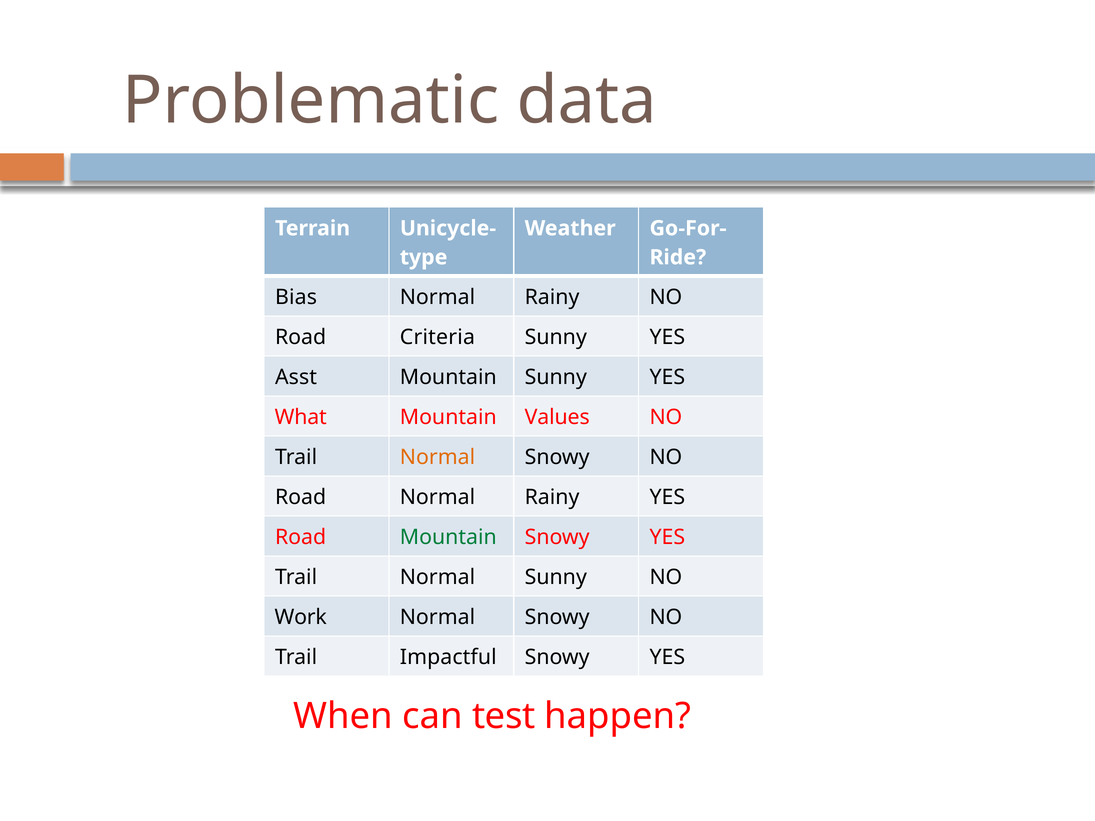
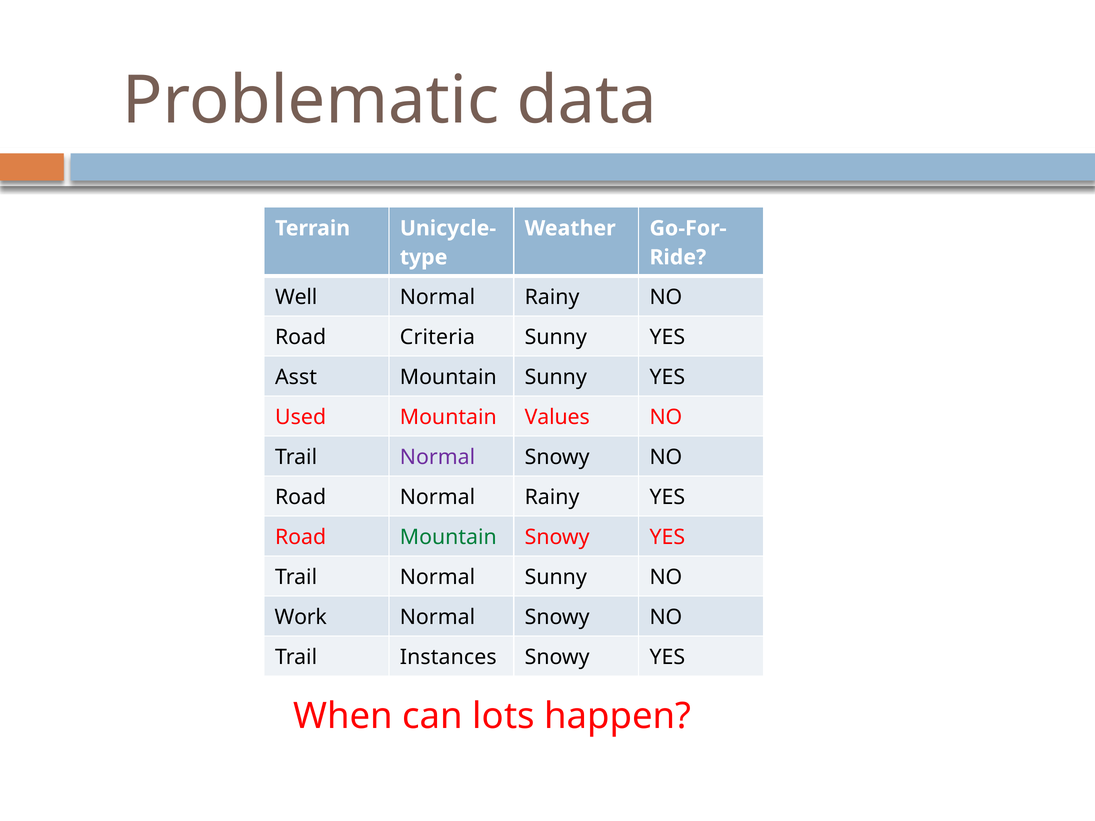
Bias: Bias -> Well
What: What -> Used
Normal at (437, 457) colour: orange -> purple
Impactful: Impactful -> Instances
test: test -> lots
